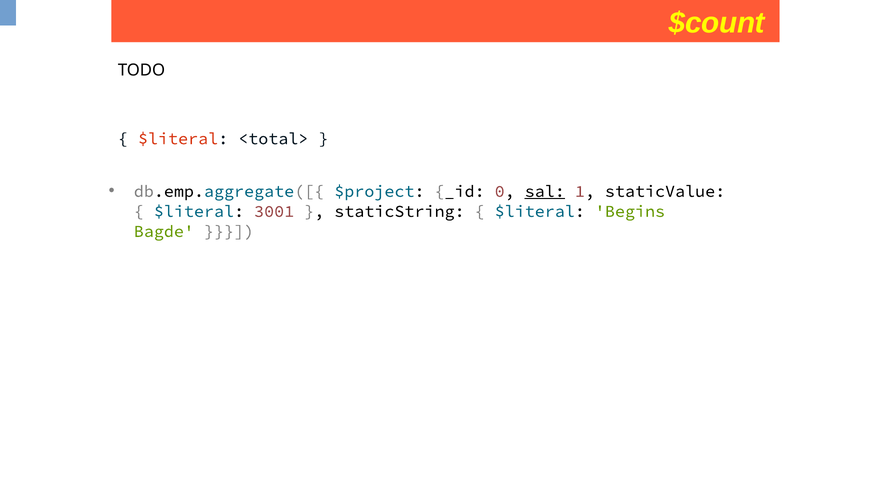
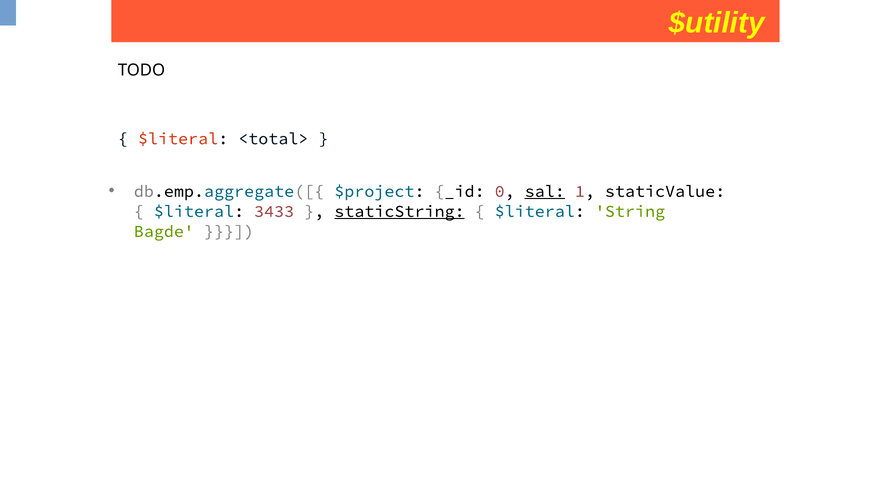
$count: $count -> $utility
3001: 3001 -> 3433
staticString underline: none -> present
Begins: Begins -> String
